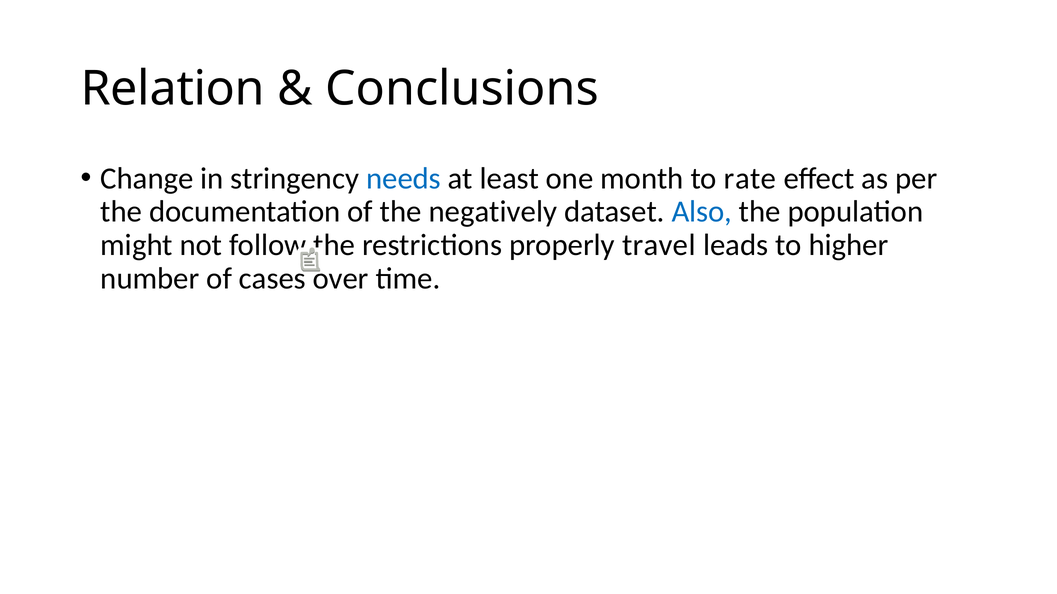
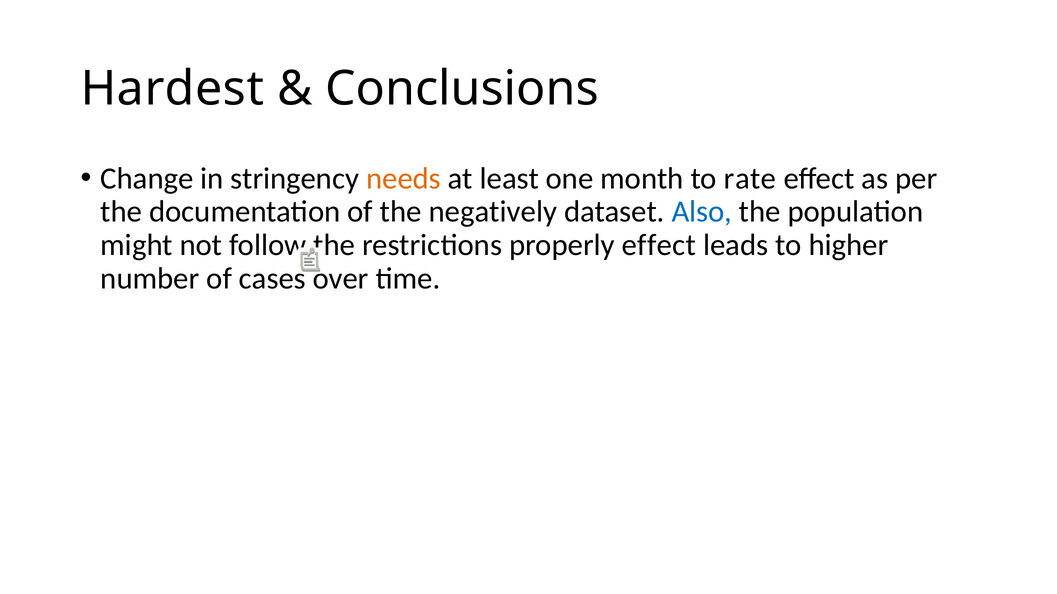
Relation: Relation -> Hardest
needs colour: blue -> orange
properly travel: travel -> effect
